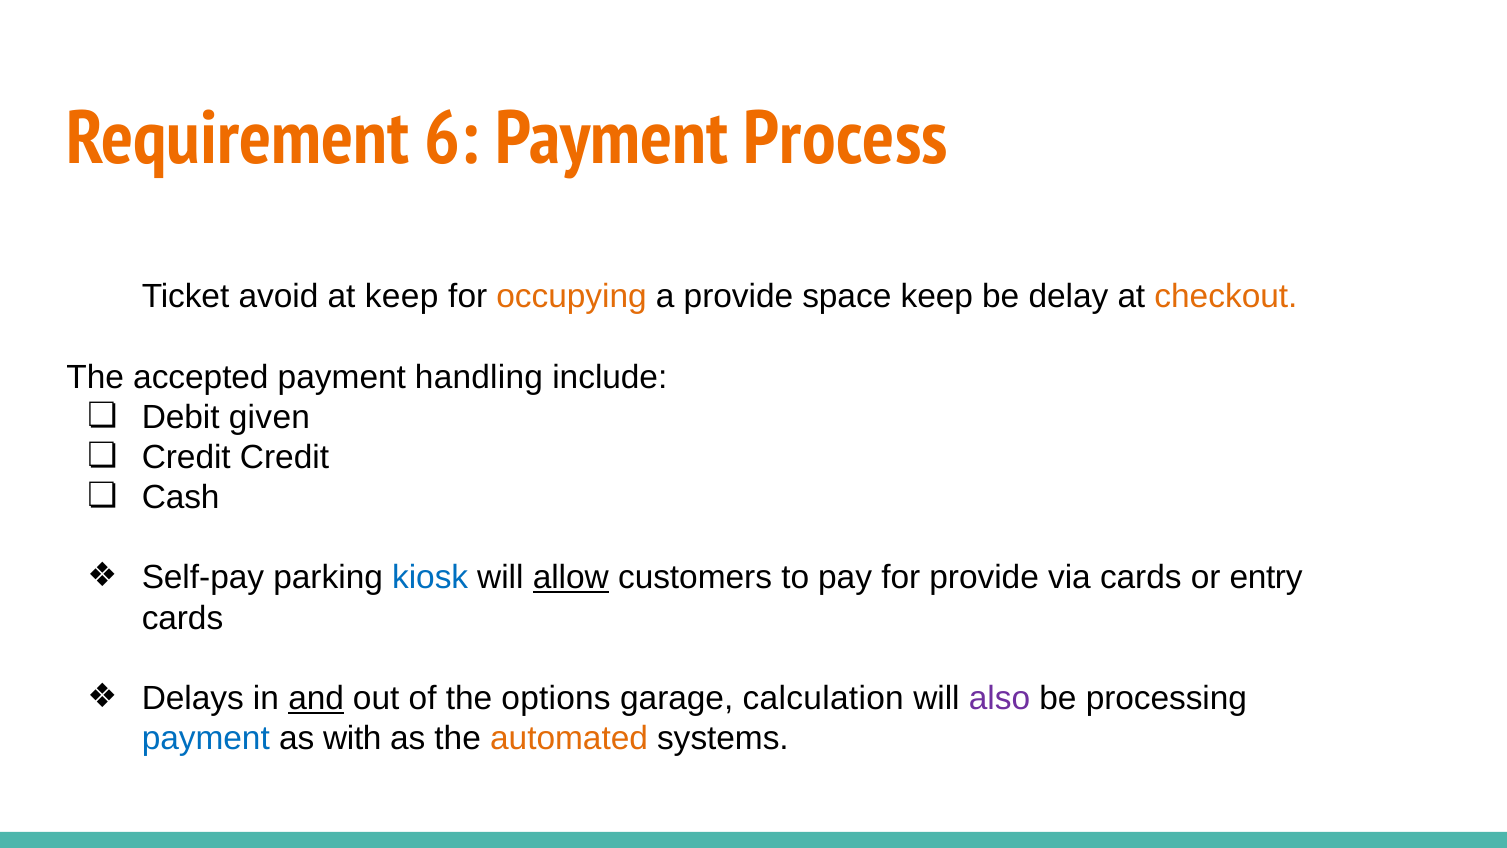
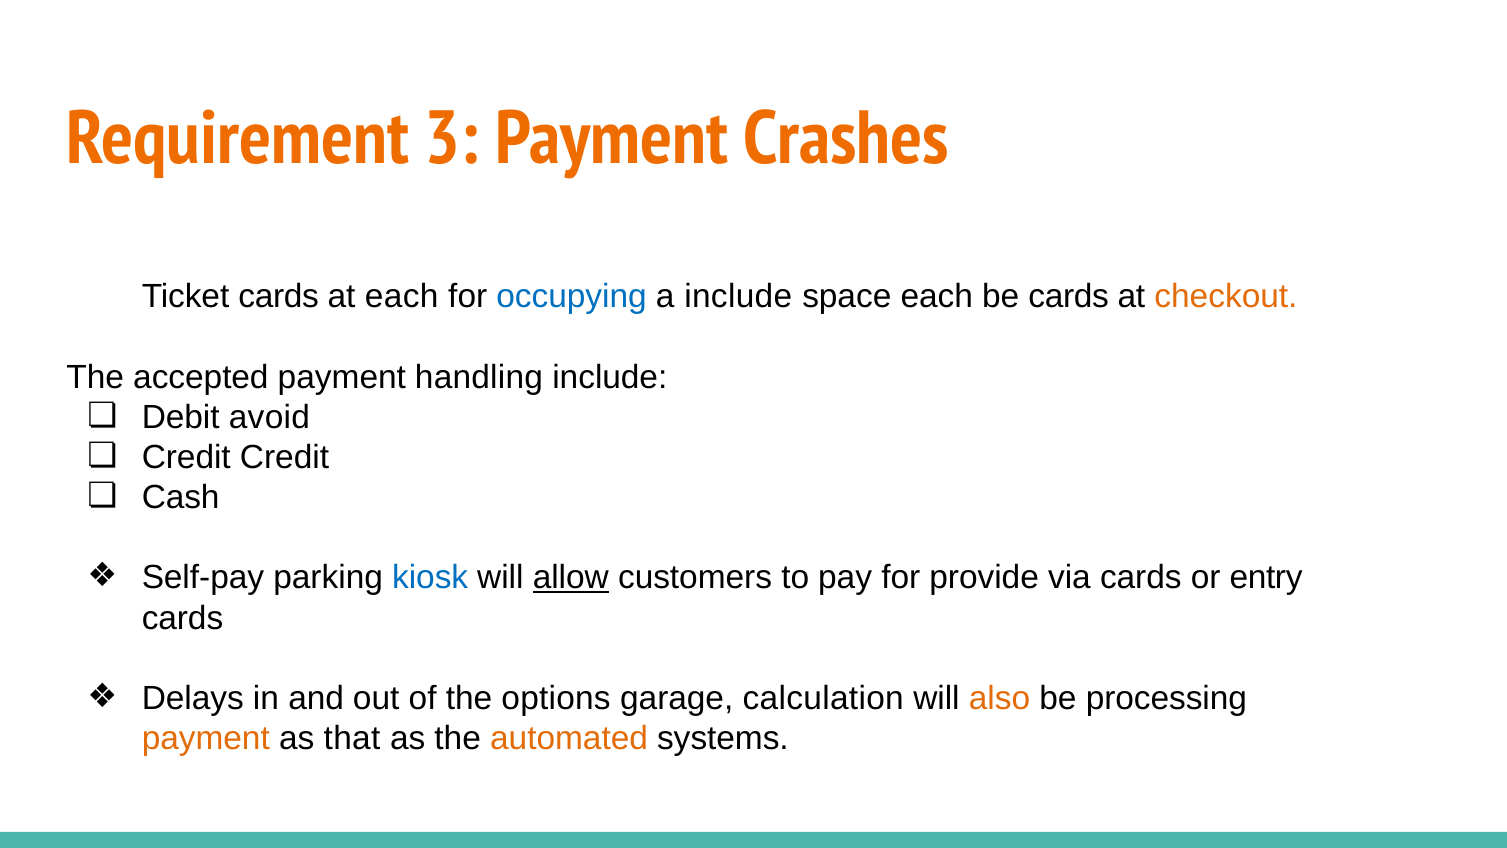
6: 6 -> 3
Process: Process -> Crashes
Ticket avoid: avoid -> cards
at keep: keep -> each
occupying colour: orange -> blue
a provide: provide -> include
space keep: keep -> each
be delay: delay -> cards
given: given -> avoid
and underline: present -> none
also colour: purple -> orange
payment at (206, 738) colour: blue -> orange
with: with -> that
